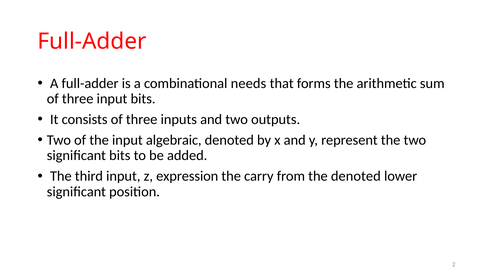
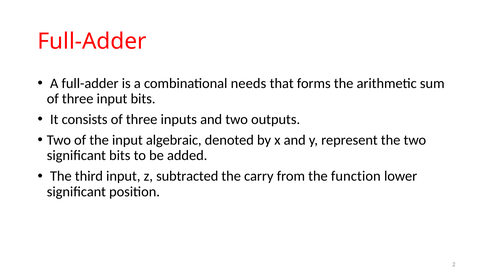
expression: expression -> subtracted
the denoted: denoted -> function
